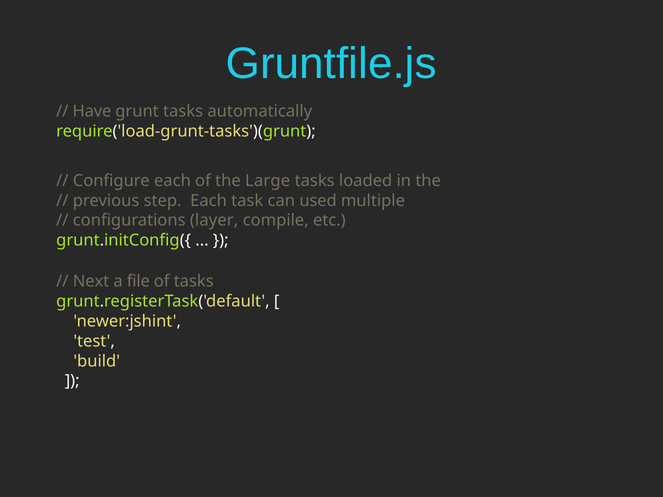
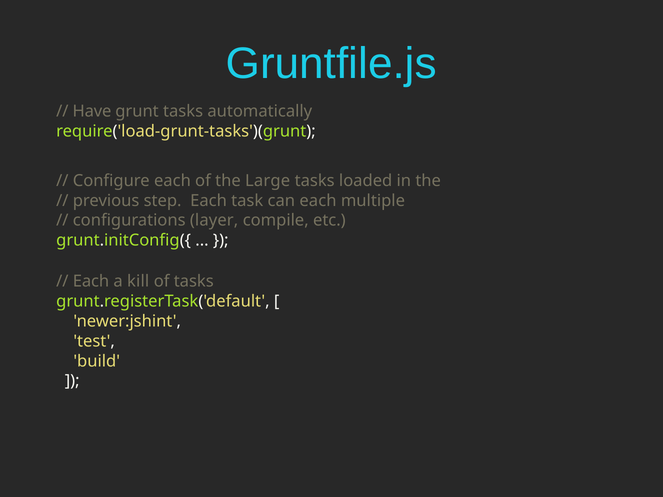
can used: used -> each
Next at (91, 282): Next -> Each
file: file -> kill
